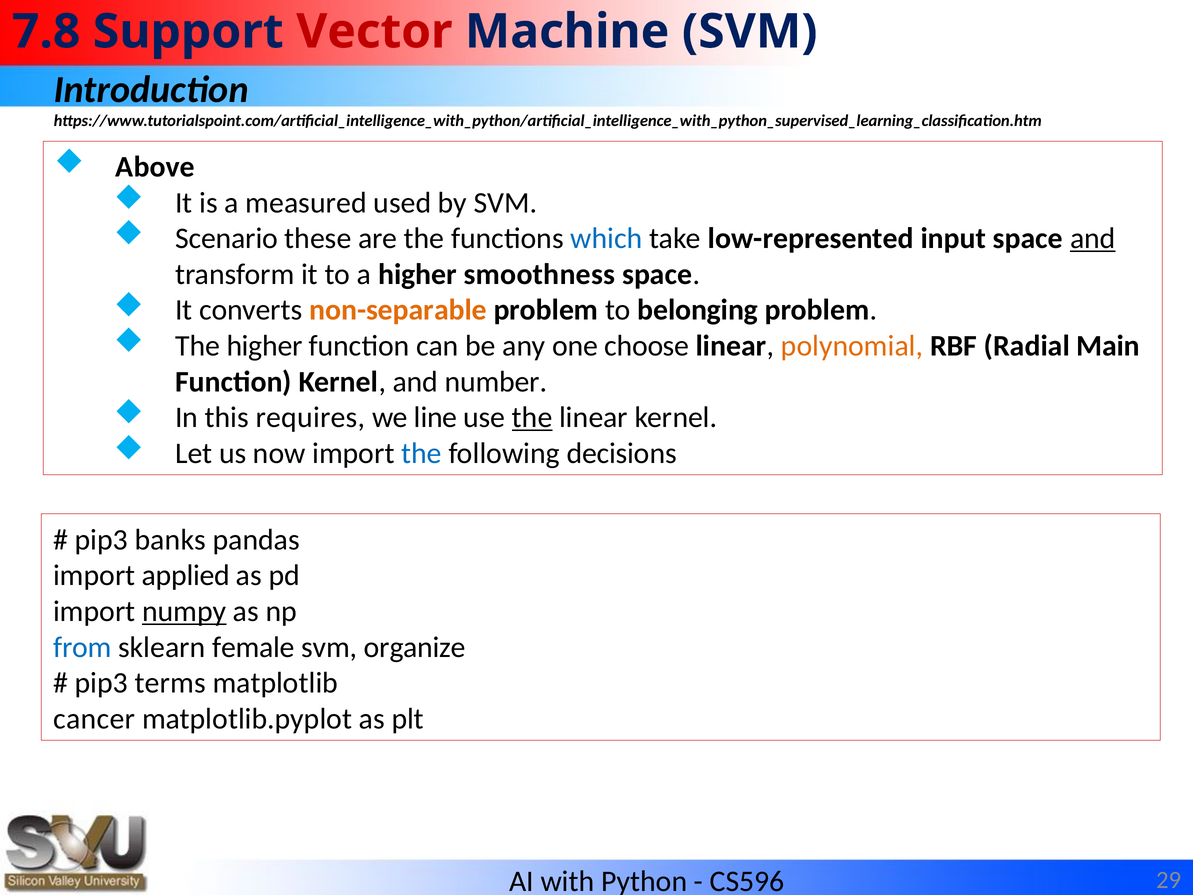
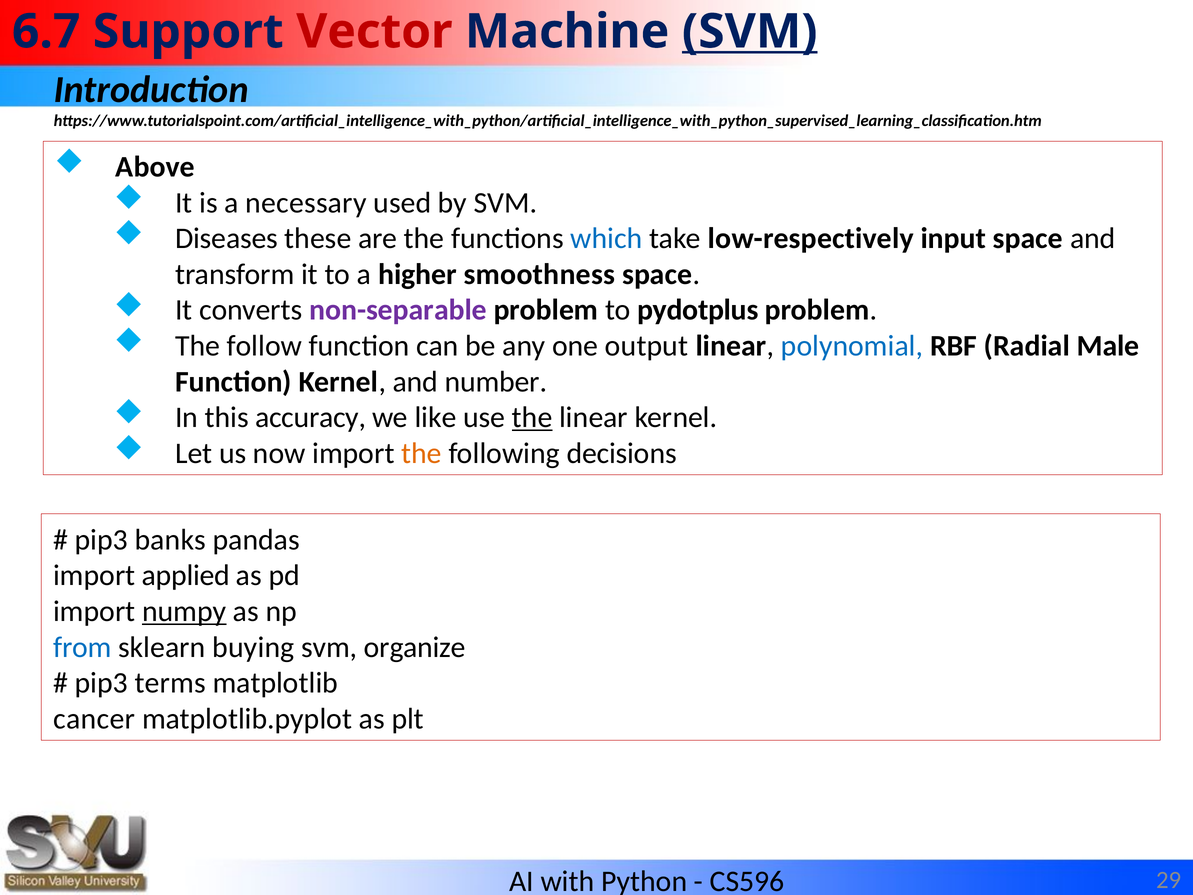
7.8: 7.8 -> 6.7
SVM at (750, 32) underline: none -> present
measured: measured -> necessary
Scenario: Scenario -> Diseases
low-represented: low-represented -> low-respectively
and at (1093, 238) underline: present -> none
non-separable colour: orange -> purple
belonging: belonging -> pydotplus
The higher: higher -> follow
choose: choose -> output
polynomial colour: orange -> blue
Main: Main -> Male
requires: requires -> accuracy
line: line -> like
the at (422, 453) colour: blue -> orange
female: female -> buying
